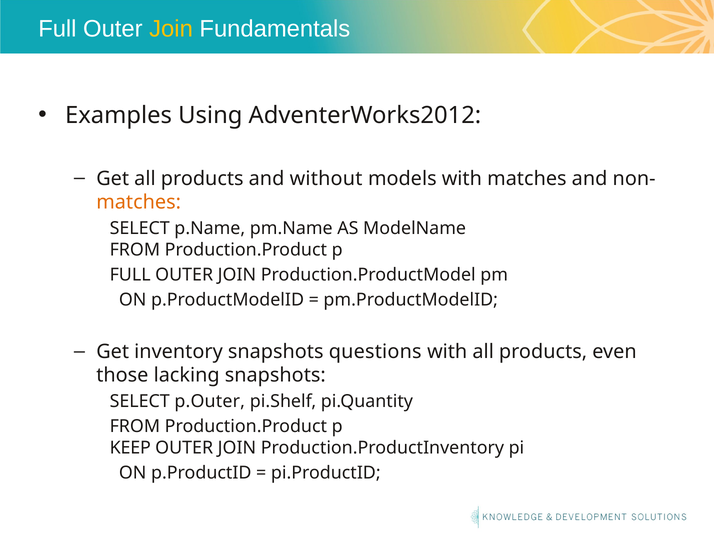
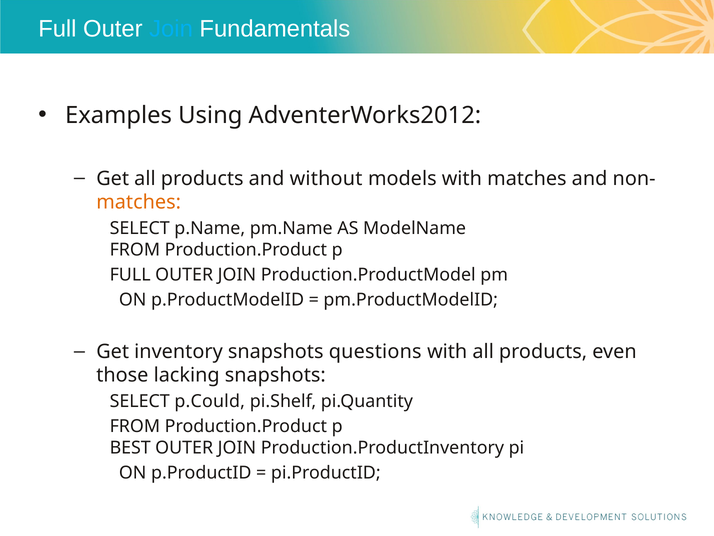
Join at (171, 29) colour: yellow -> light blue
p.Outer: p.Outer -> p.Could
KEEP: KEEP -> BEST
